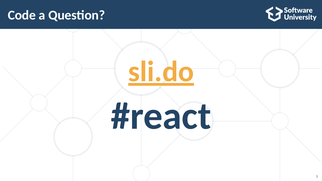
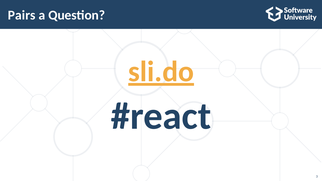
Code: Code -> Pairs
